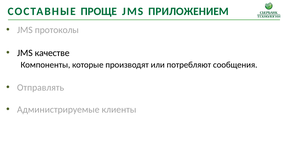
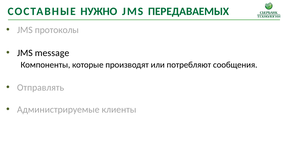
ПРОЩЕ: ПРОЩЕ -> НУЖНО
ПРИЛОЖЕНИЕМ: ПРИЛОЖЕНИЕМ -> ПЕРЕДАВАЕМЫХ
качестве: качестве -> message
